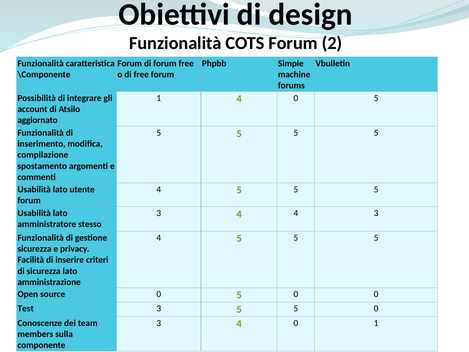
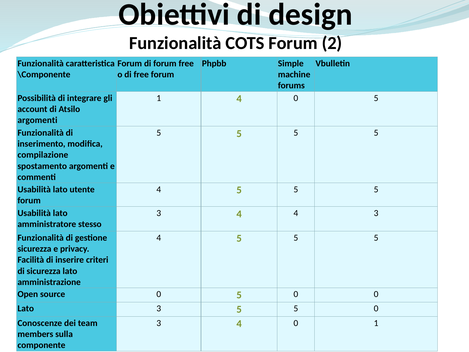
aggiornato at (38, 120): aggiornato -> argomenti
Test at (26, 308): Test -> Lato
